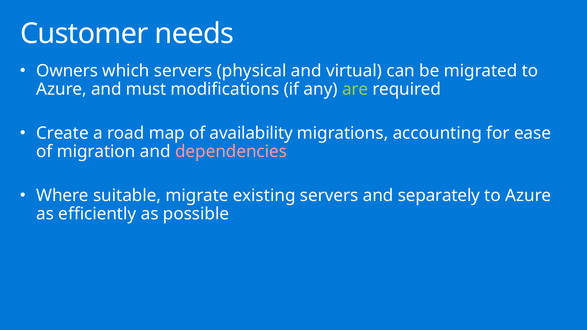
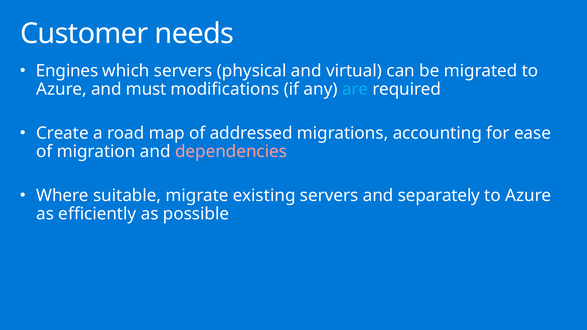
Owners: Owners -> Engines
are colour: light green -> light blue
availability: availability -> addressed
